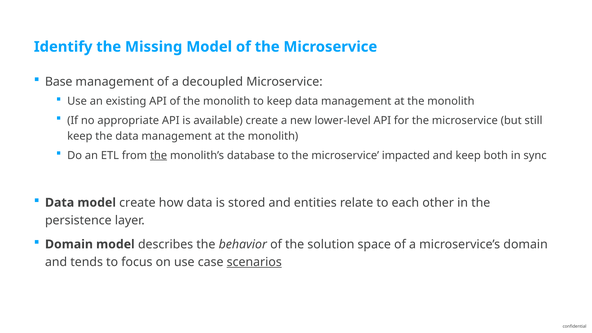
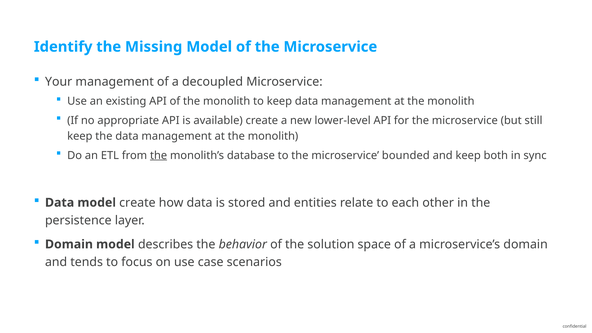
Base: Base -> Your
impacted: impacted -> bounded
scenarios underline: present -> none
